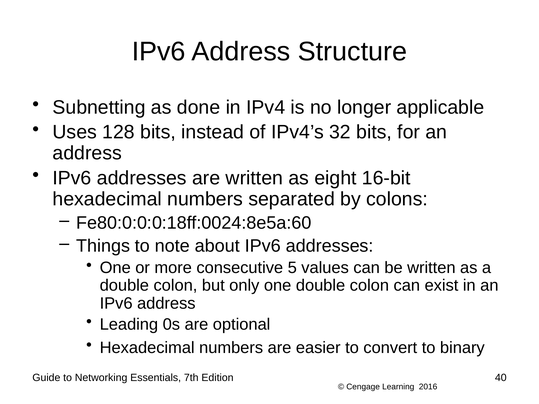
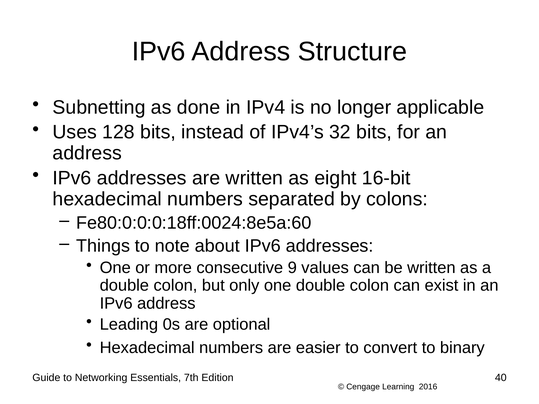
5: 5 -> 9
